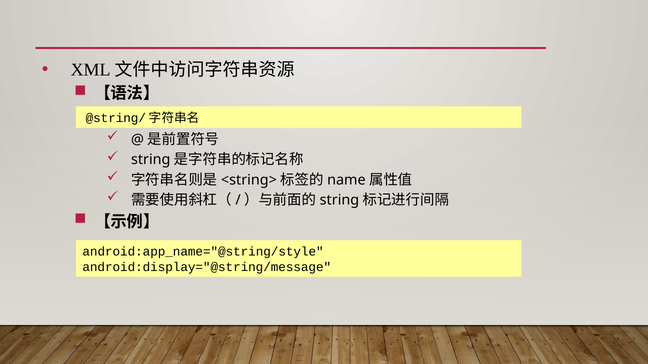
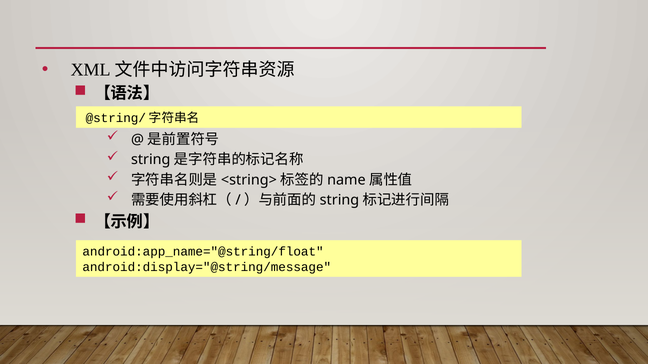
android:app_name="@string/style: android:app_name="@string/style -> android:app_name="@string/float
